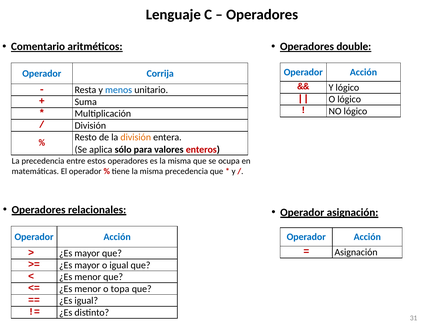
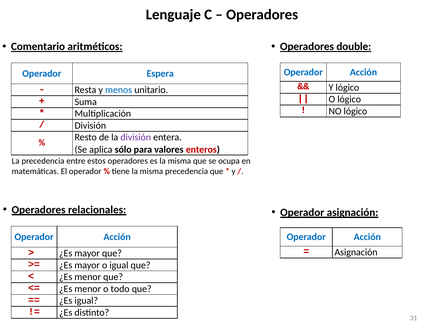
Corrija: Corrija -> Espera
división at (136, 137) colour: orange -> purple
topa: topa -> todo
